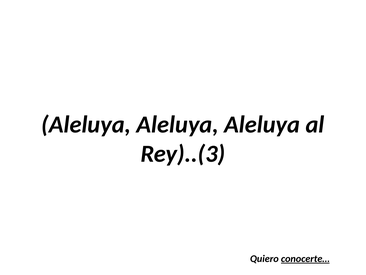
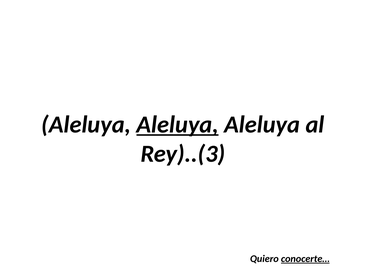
Aleluya at (178, 124) underline: none -> present
